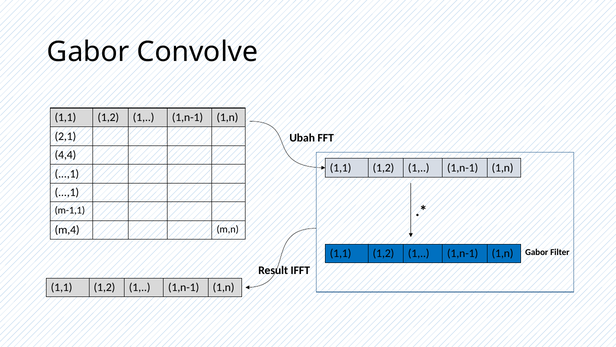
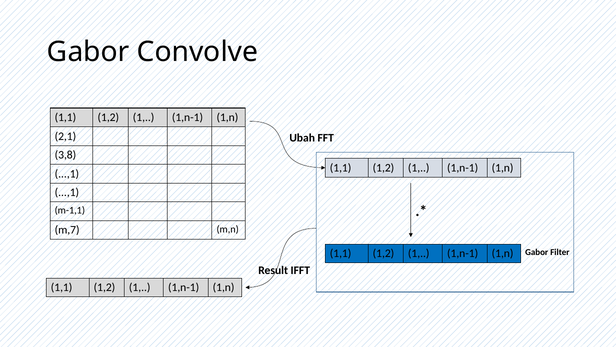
4,4: 4,4 -> 3,8
m,4: m,4 -> m,7
